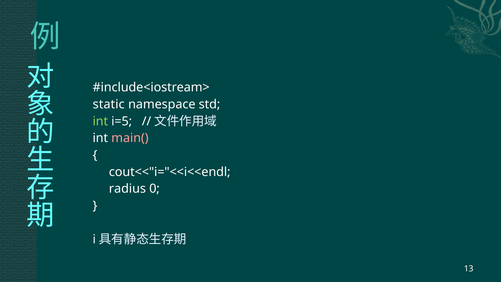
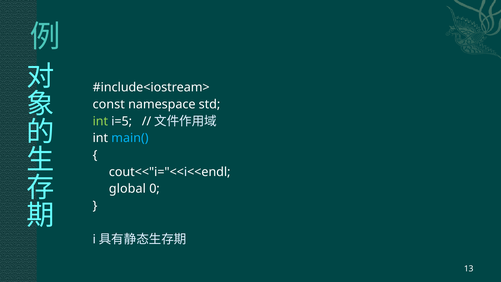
static: static -> const
main( colour: pink -> light blue
radius: radius -> global
